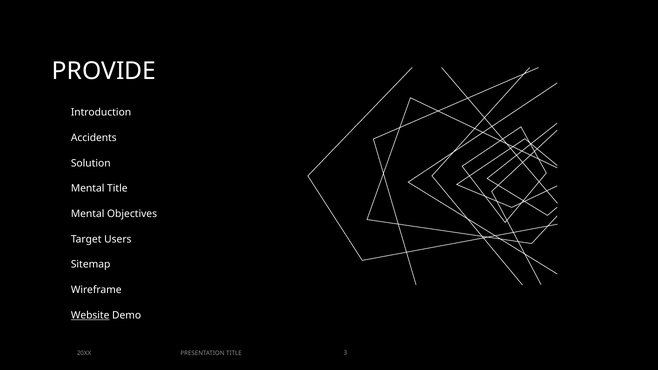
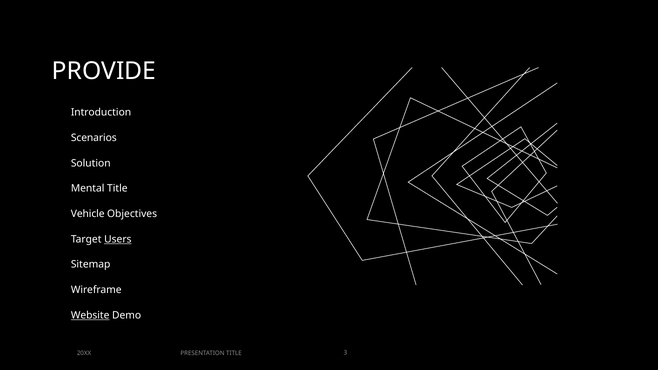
Accidents: Accidents -> Scenarios
Mental at (88, 214): Mental -> Vehicle
Users underline: none -> present
